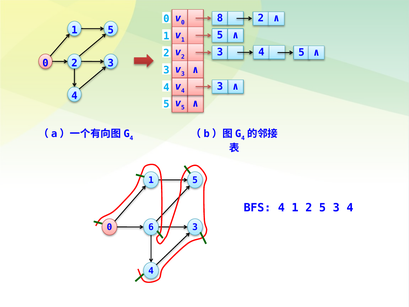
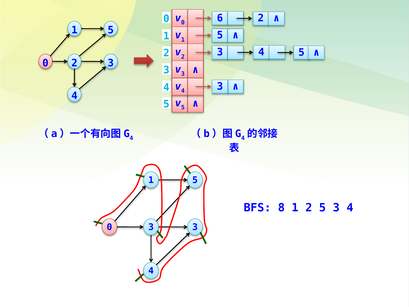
8: 8 -> 6
BFS 4: 4 -> 8
0 6: 6 -> 3
